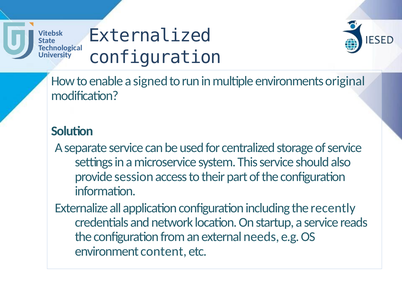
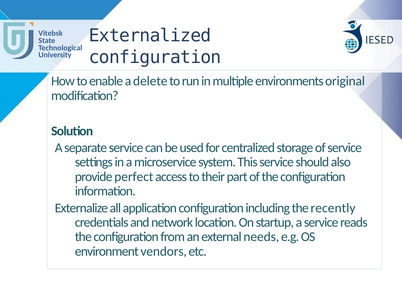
signed: signed -> delete
session: session -> perfect
content: content -> vendors
